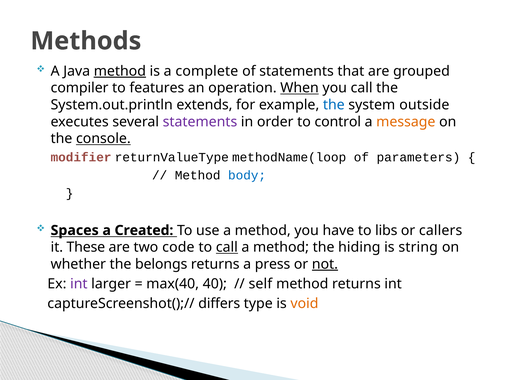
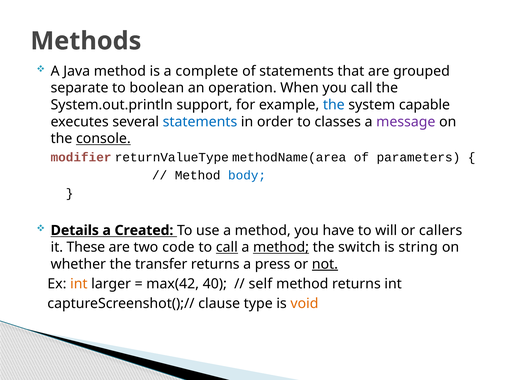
method at (120, 71) underline: present -> none
compiler: compiler -> separate
features: features -> boolean
When underline: present -> none
extends: extends -> support
outside: outside -> capable
statements at (200, 122) colour: purple -> blue
control: control -> classes
message colour: orange -> purple
methodName(loop: methodName(loop -> methodName(area
Spaces: Spaces -> Details
libs: libs -> will
method at (281, 247) underline: none -> present
hiding: hiding -> switch
belongs: belongs -> transfer
int at (79, 284) colour: purple -> orange
max(40: max(40 -> max(42
differs: differs -> clause
